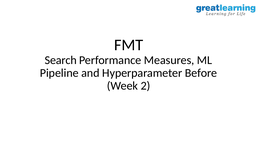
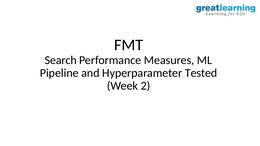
Before: Before -> Tested
